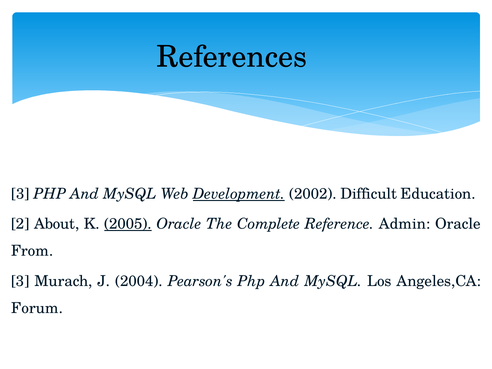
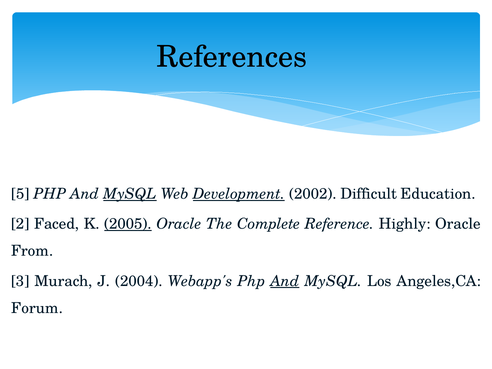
3 at (20, 194): 3 -> 5
MySQL at (130, 194) underline: none -> present
About: About -> Faced
Admin: Admin -> Highly
Pearson's: Pearson's -> Webapp's
And at (285, 281) underline: none -> present
